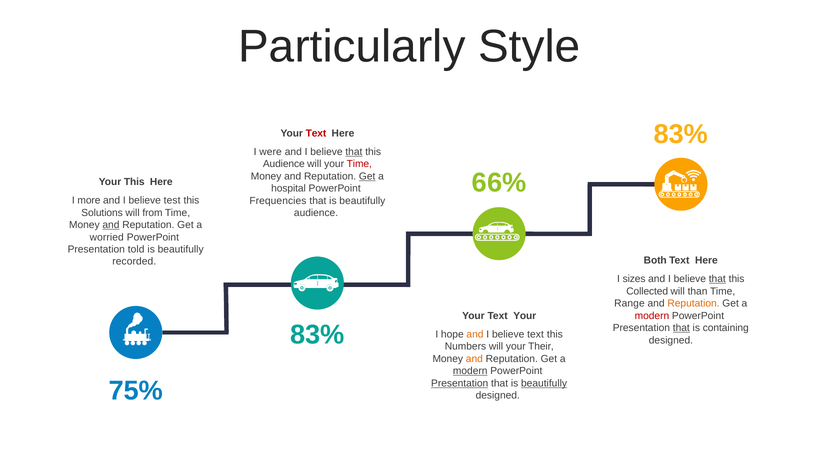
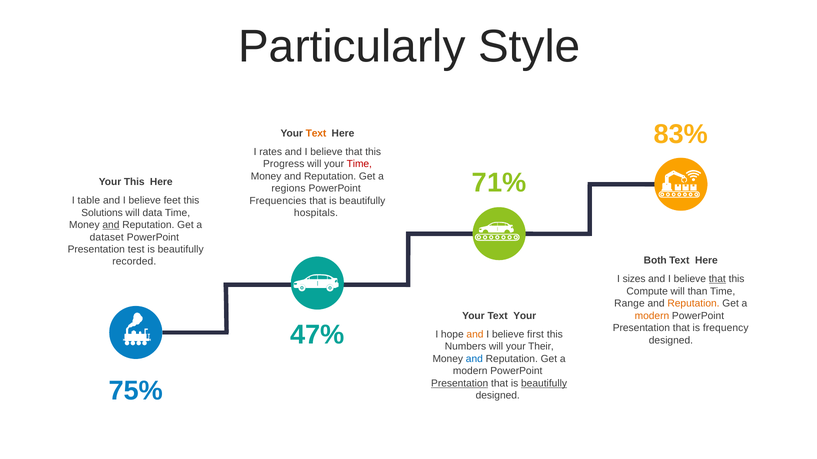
Text at (316, 133) colour: red -> orange
were: were -> rates
that at (354, 152) underline: present -> none
Audience at (284, 164): Audience -> Progress
66%: 66% -> 71%
Get at (367, 177) underline: present -> none
hospital: hospital -> regions
more: more -> table
test: test -> feet
from: from -> data
audience at (316, 213): audience -> hospitals
worried: worried -> dataset
told: told -> test
Collected: Collected -> Compute
modern at (652, 316) colour: red -> orange
83% at (317, 335): 83% -> 47%
that at (681, 328) underline: present -> none
containing: containing -> frequency
believe text: text -> first
and at (474, 359) colour: orange -> blue
modern at (470, 371) underline: present -> none
